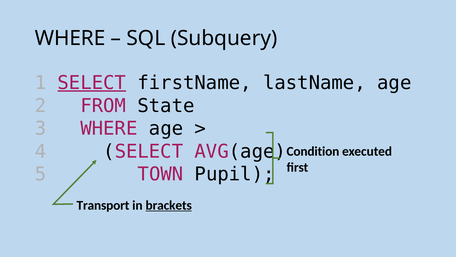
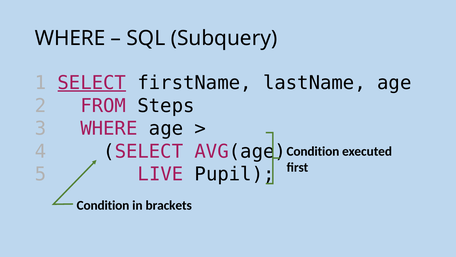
State: State -> Steps
TOWN: TOWN -> LIVE
Transport at (103, 205): Transport -> Condition
brackets underline: present -> none
